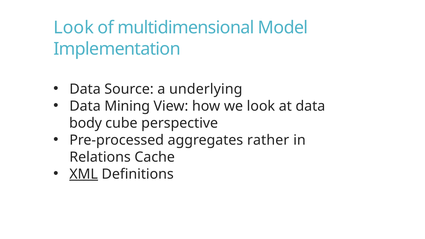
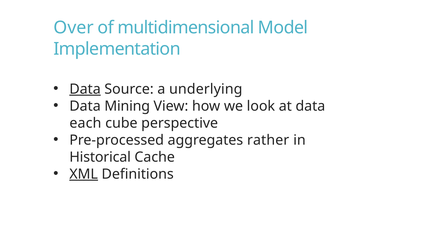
Look at (74, 28): Look -> Over
Data at (85, 89) underline: none -> present
body: body -> each
Relations: Relations -> Historical
